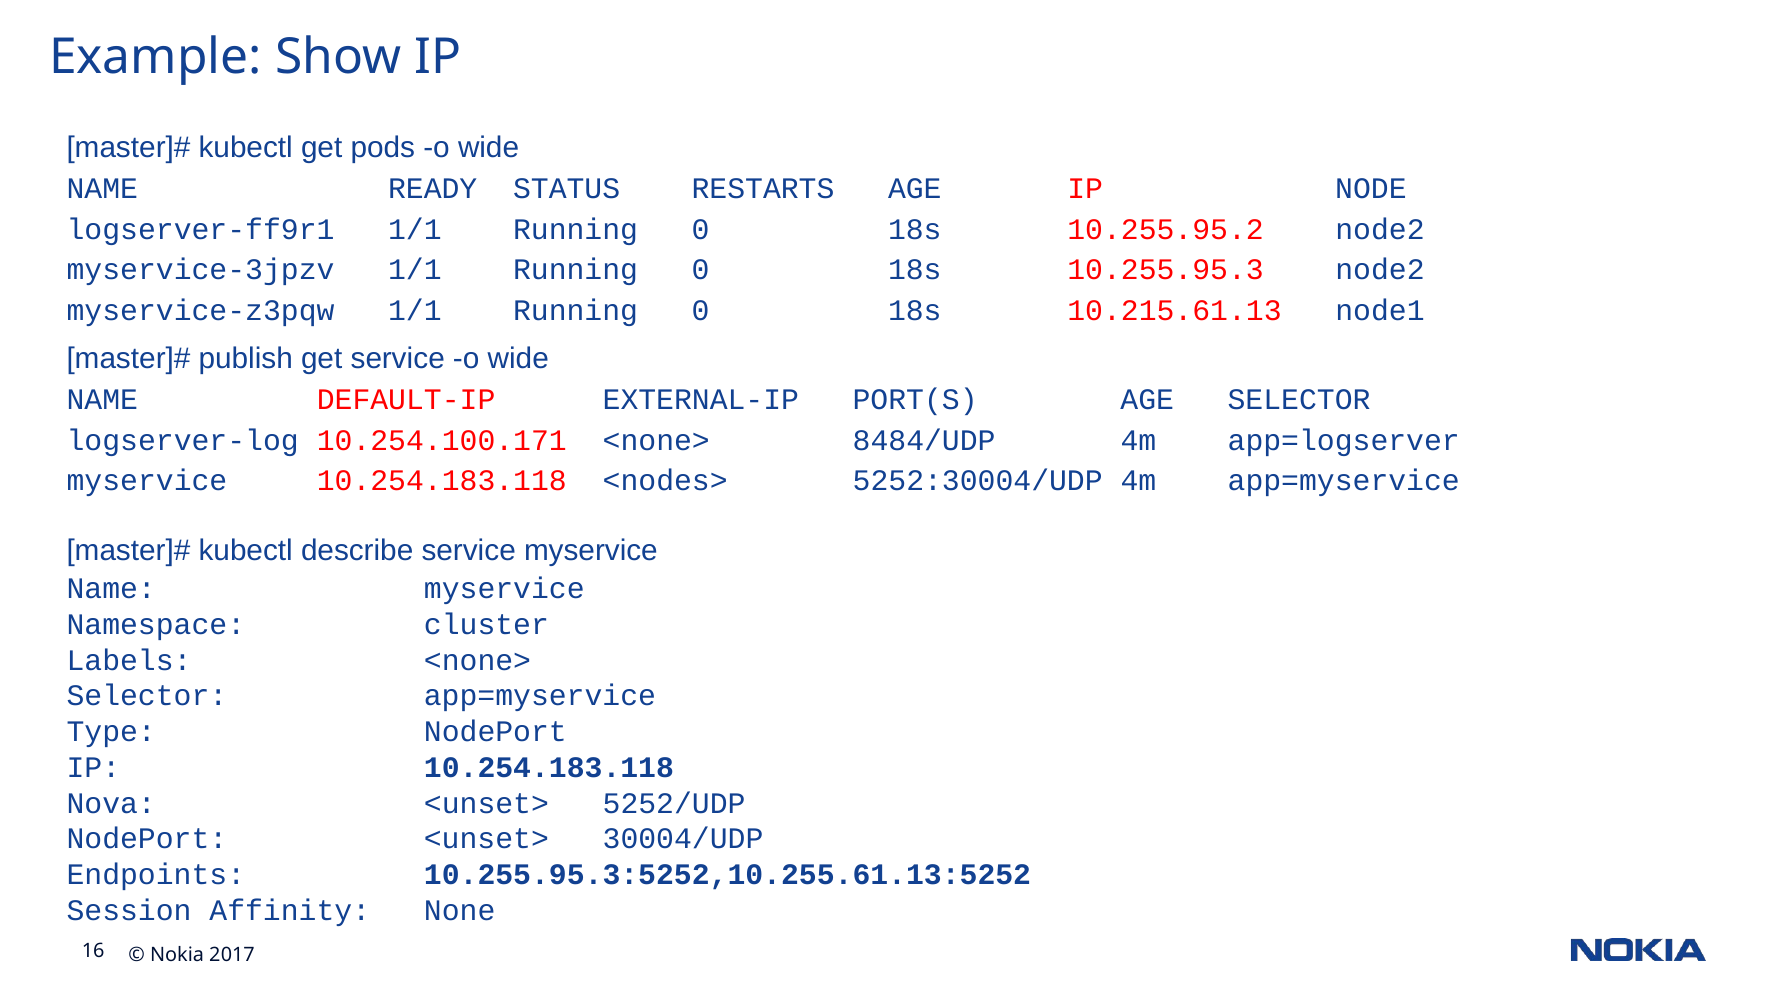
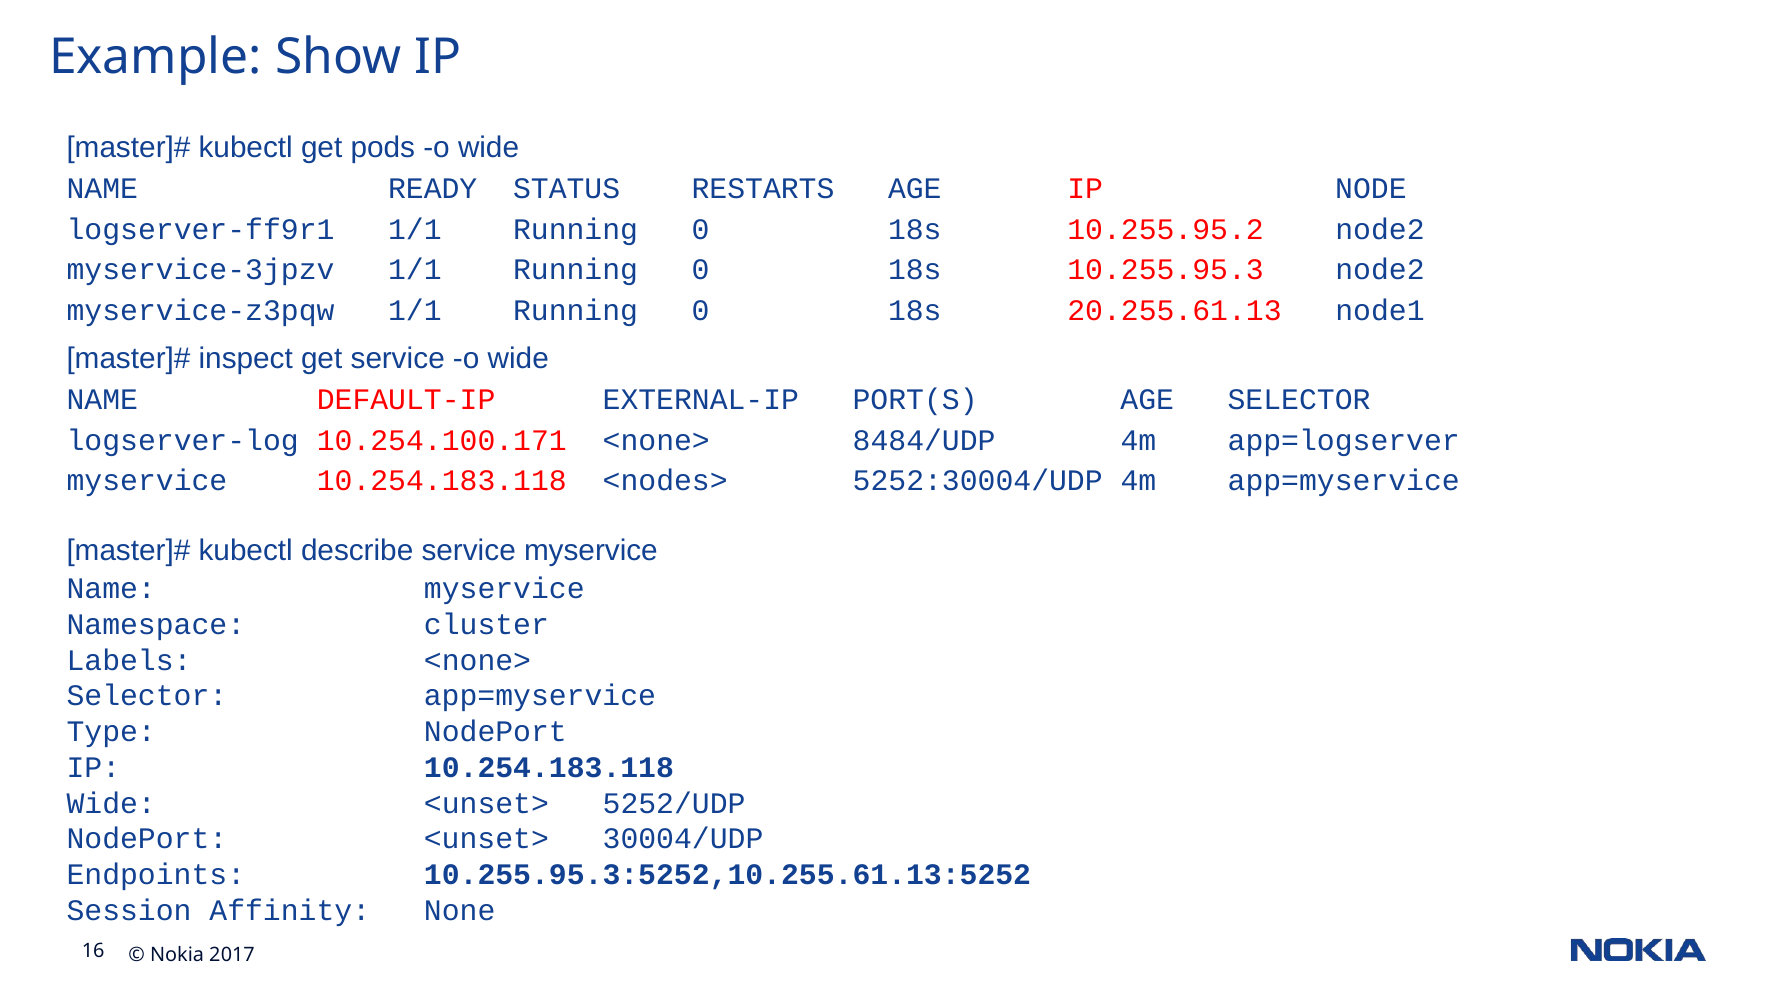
10.215.61.13: 10.215.61.13 -> 20.255.61.13
publish: publish -> inspect
Nova at (111, 803): Nova -> Wide
